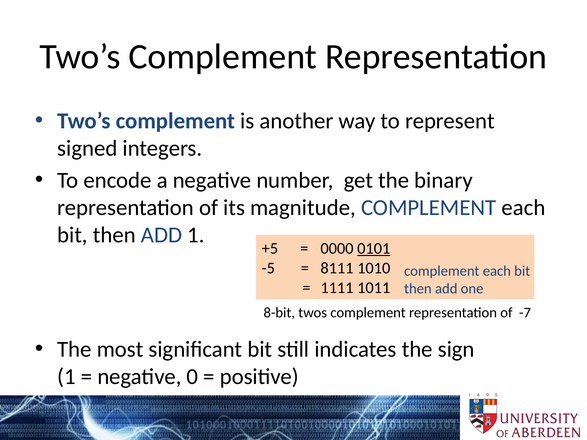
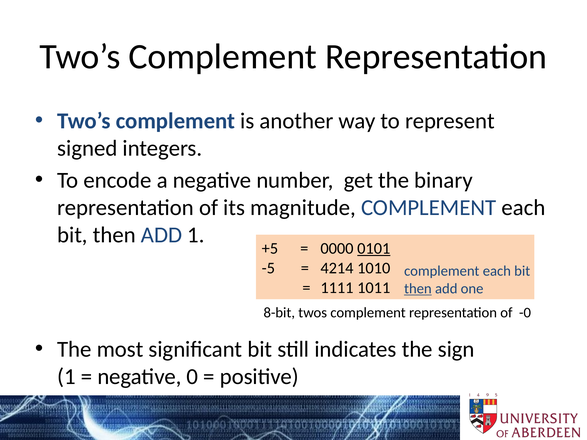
8111: 8111 -> 4214
then at (418, 289) underline: none -> present
-7: -7 -> -0
